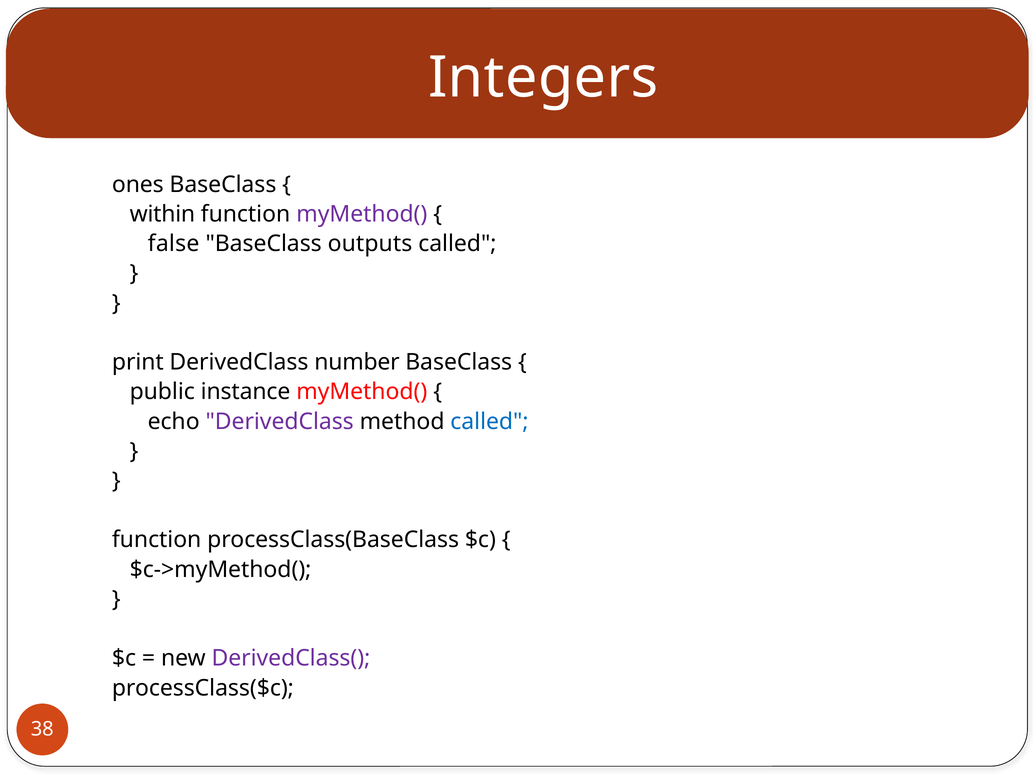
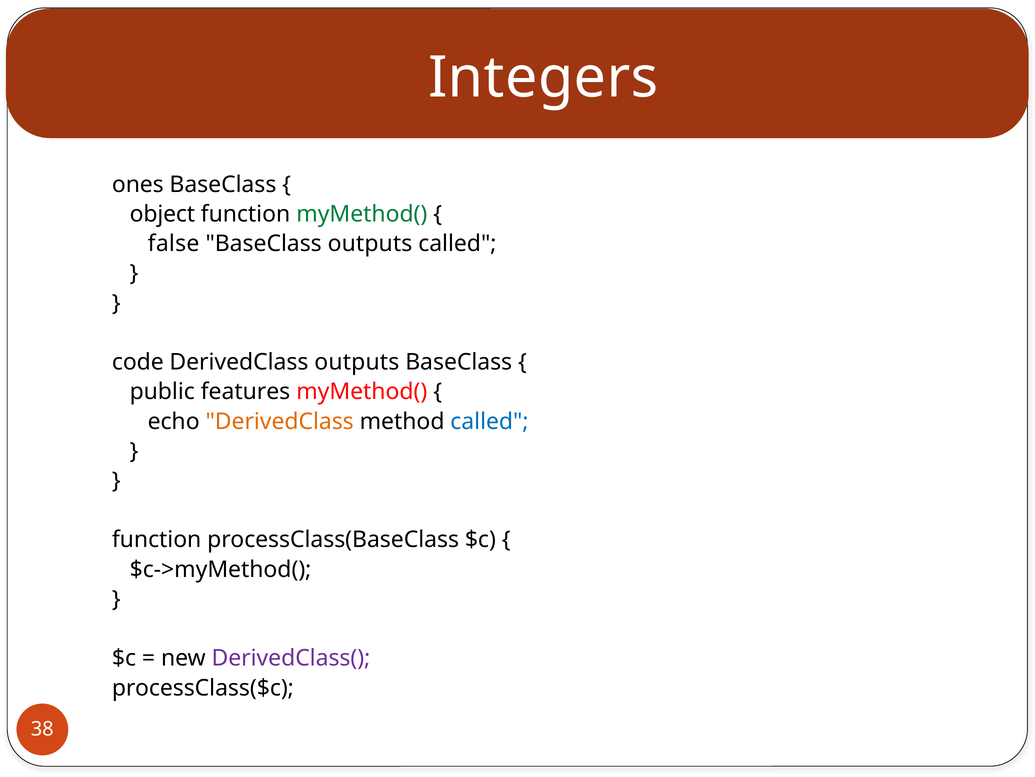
within: within -> object
myMethod( at (362, 214) colour: purple -> green
print: print -> code
DerivedClass number: number -> outputs
instance: instance -> features
DerivedClass at (280, 421) colour: purple -> orange
